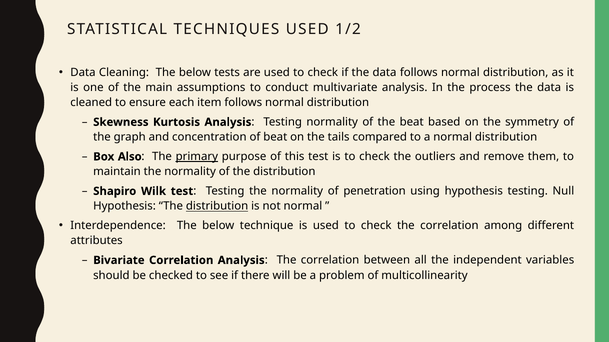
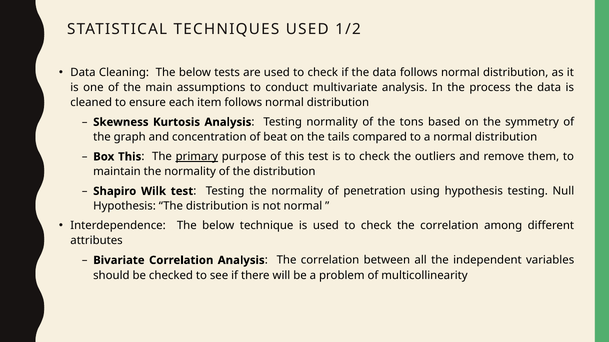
the beat: beat -> tons
Box Also: Also -> This
distribution at (217, 207) underline: present -> none
